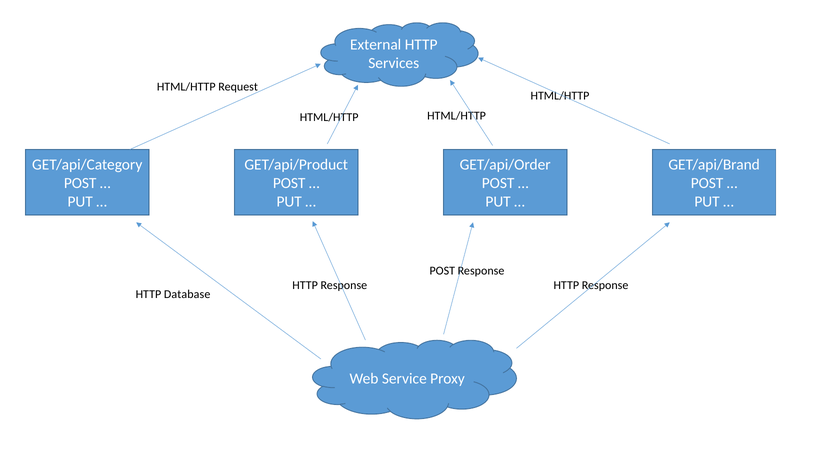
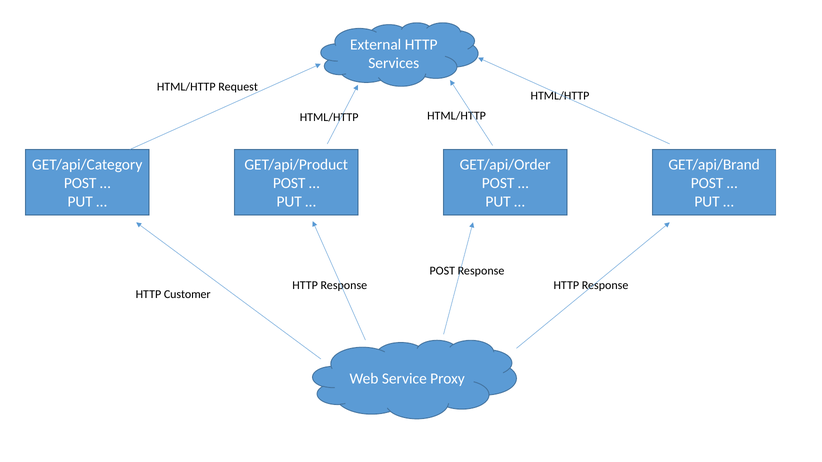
Database: Database -> Customer
